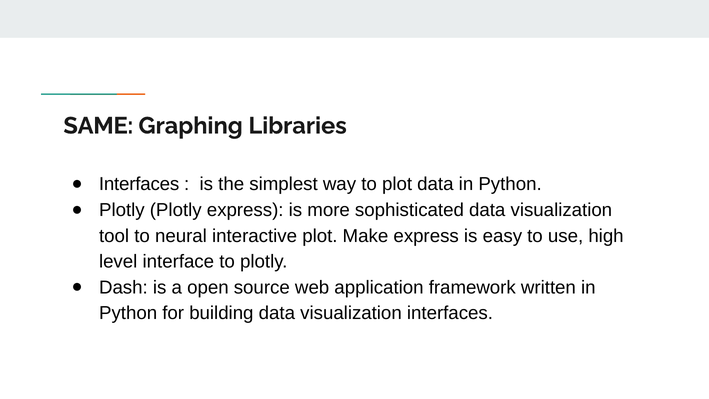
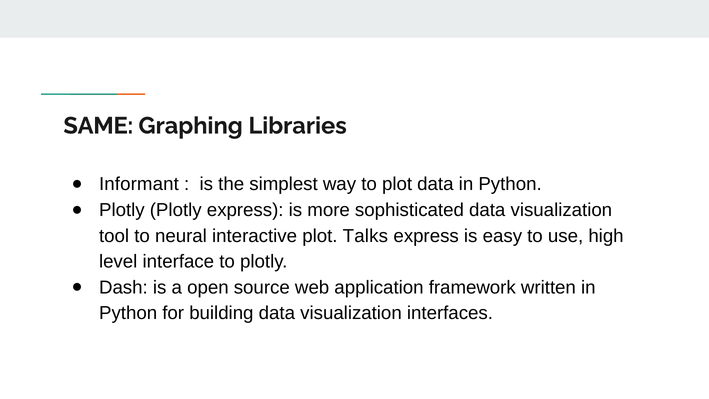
Interfaces at (139, 184): Interfaces -> Informant
Make: Make -> Talks
